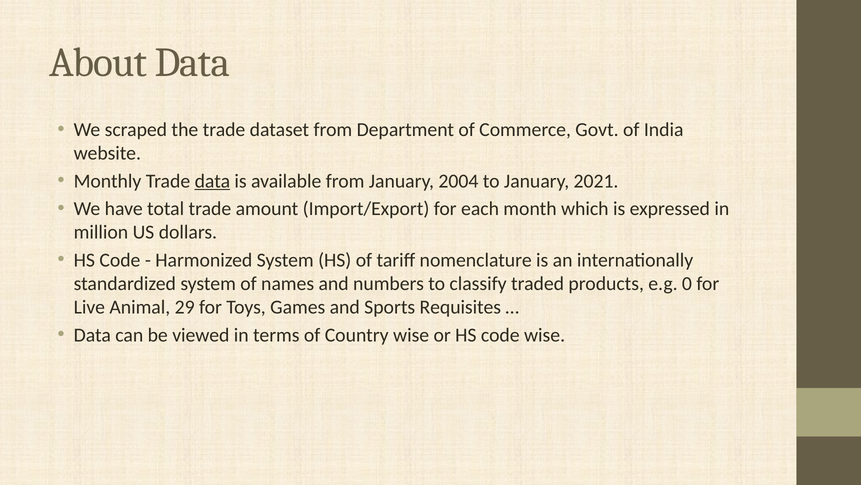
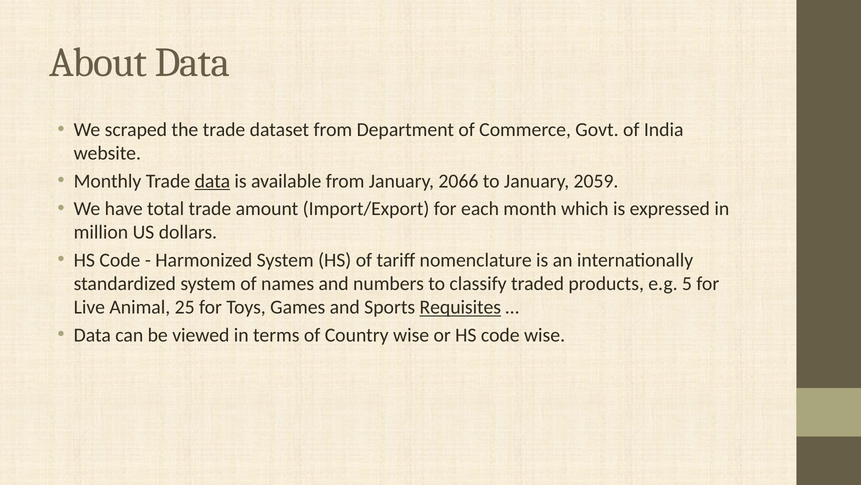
2004: 2004 -> 2066
2021: 2021 -> 2059
0: 0 -> 5
29: 29 -> 25
Requisites underline: none -> present
